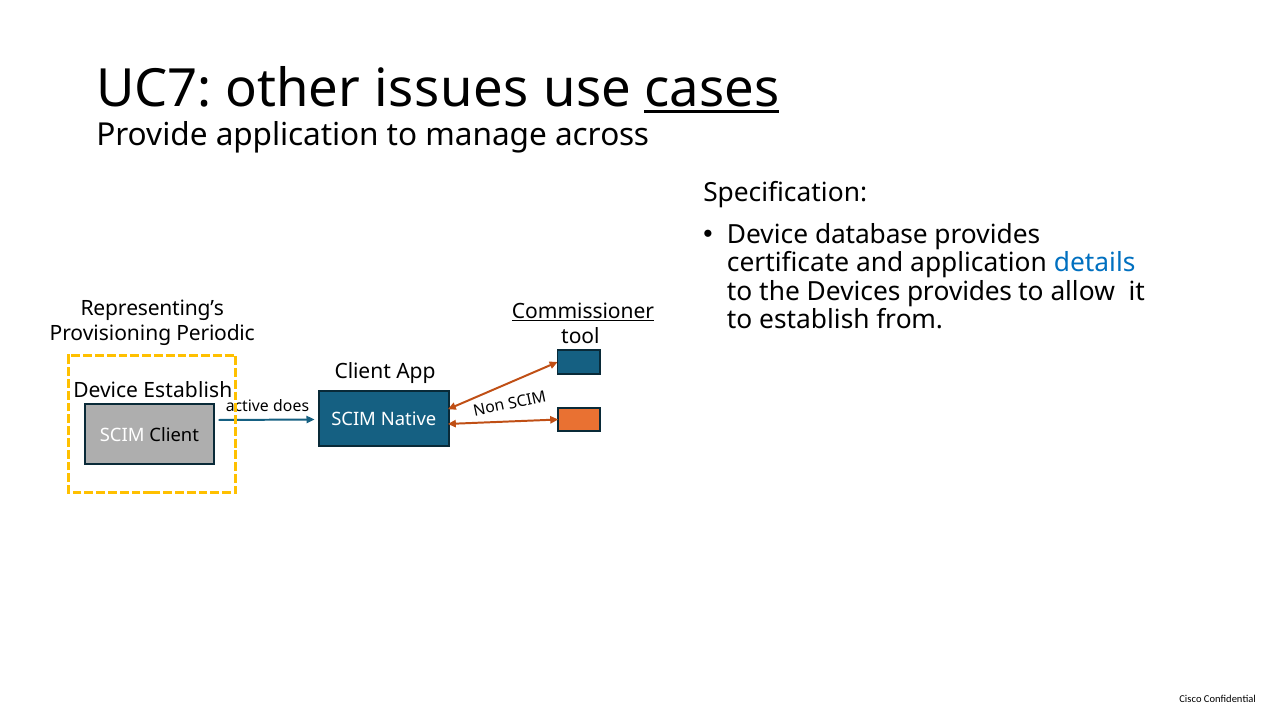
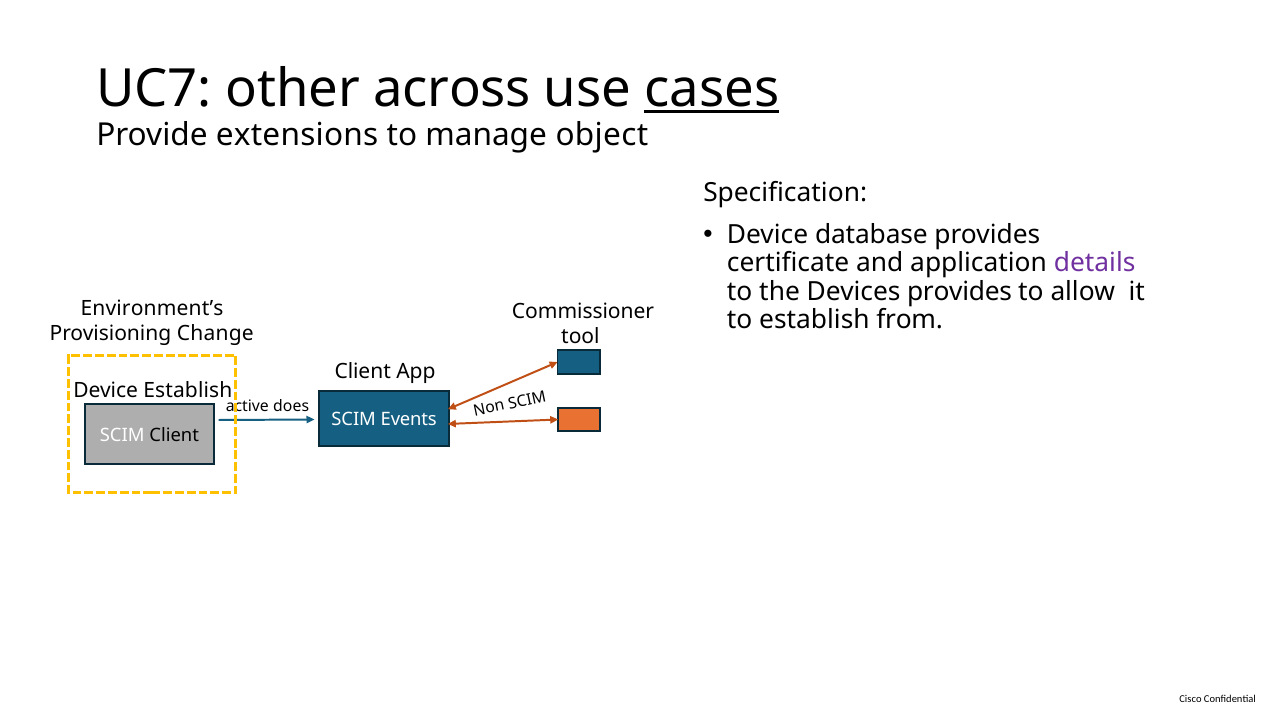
issues: issues -> across
Provide application: application -> extensions
across: across -> object
details colour: blue -> purple
Representing’s: Representing’s -> Environment’s
Commissioner underline: present -> none
Periodic: Periodic -> Change
Native: Native -> Events
